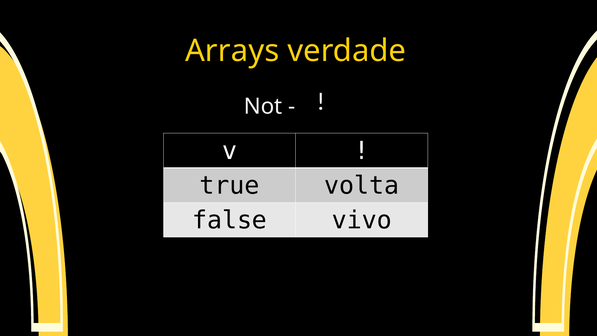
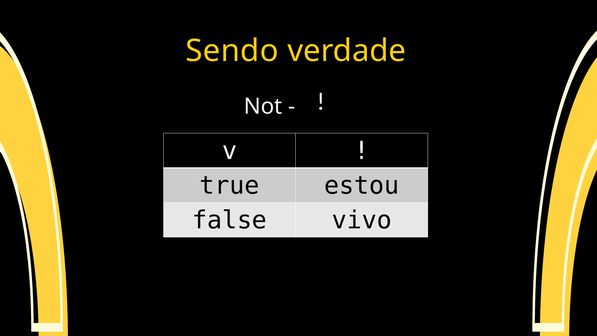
Arrays: Arrays -> Sendo
volta: volta -> estou
